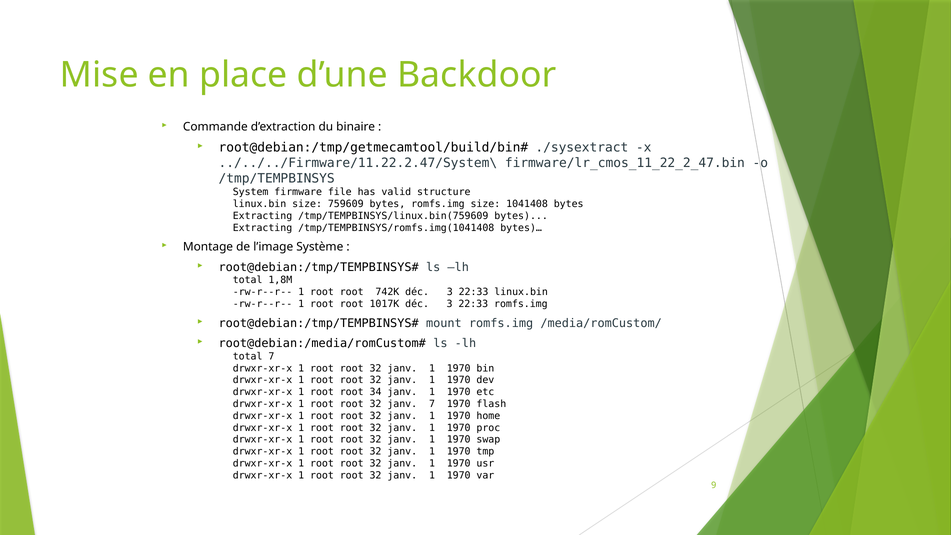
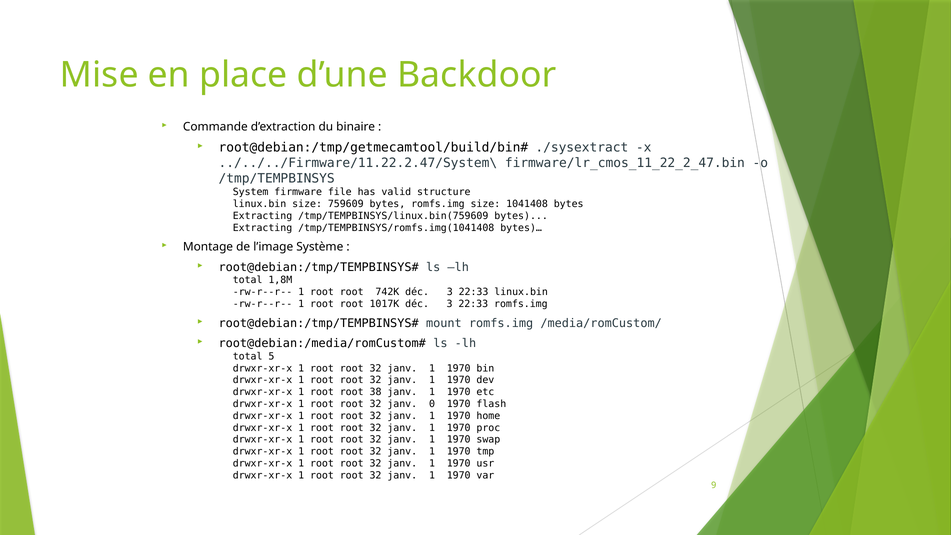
total 7: 7 -> 5
34: 34 -> 38
janv 7: 7 -> 0
